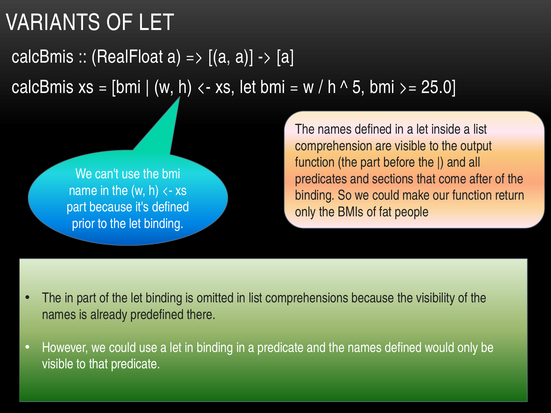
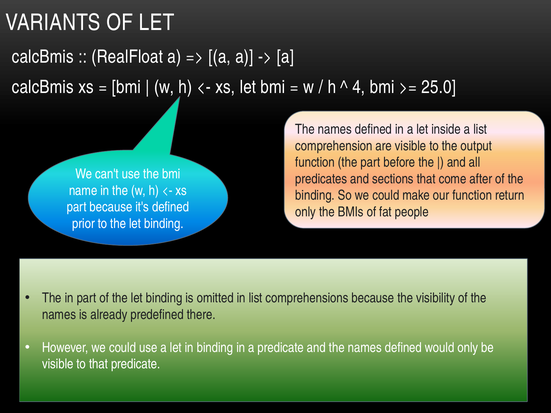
5: 5 -> 4
